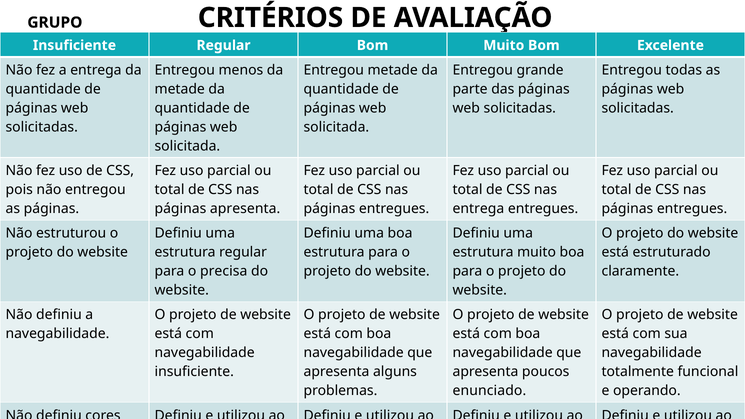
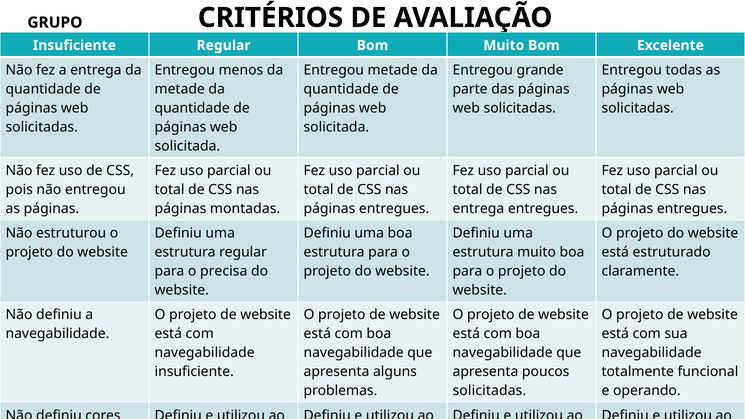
páginas apresenta: apresenta -> montadas
enunciado at (489, 391): enunciado -> solicitadas
